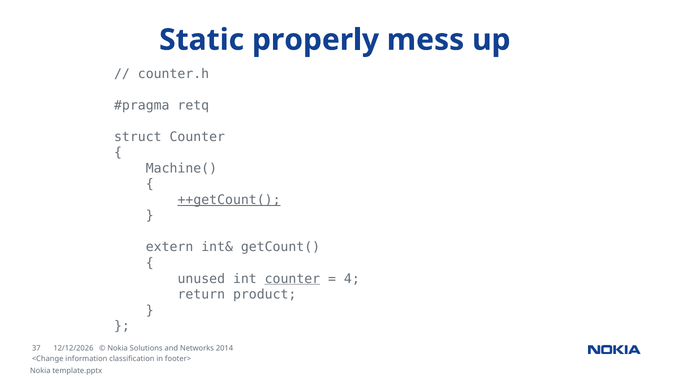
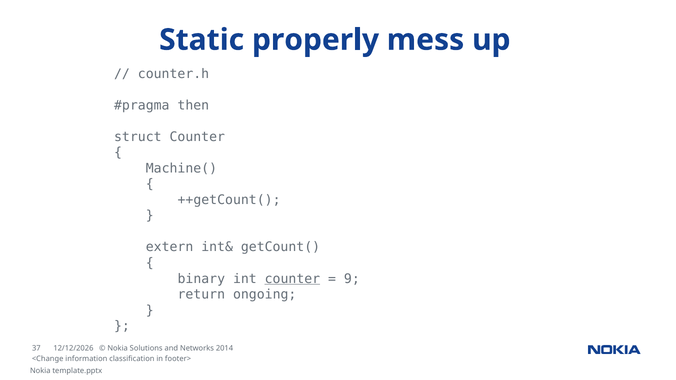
retq: retq -> then
++getCount( underline: present -> none
unused: unused -> binary
4: 4 -> 9
product: product -> ongoing
